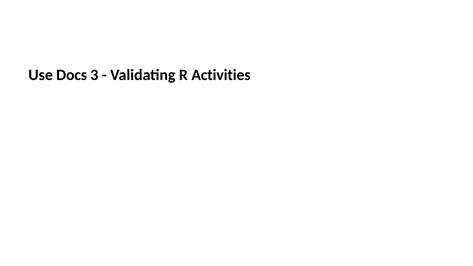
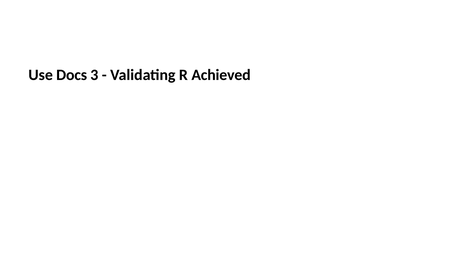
Activities: Activities -> Achieved
